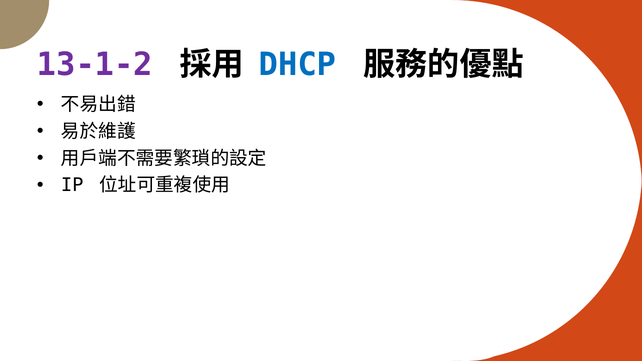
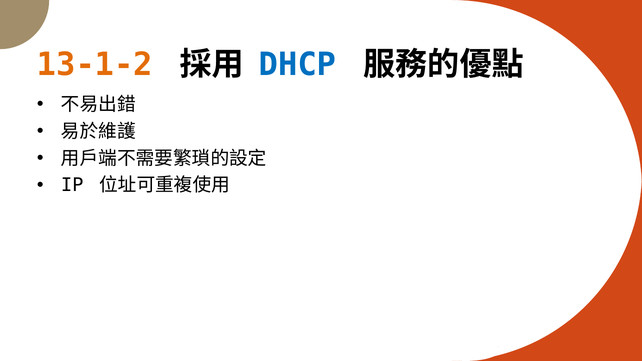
13-1-2 colour: purple -> orange
